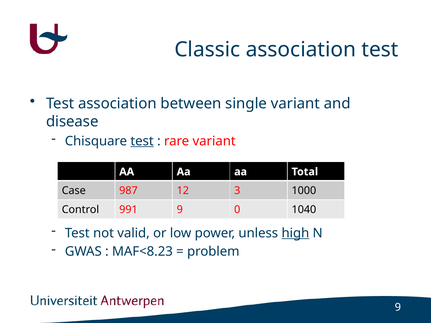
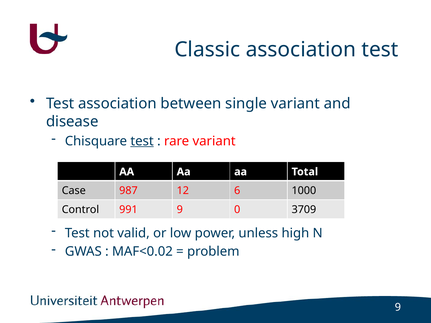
3: 3 -> 6
1040: 1040 -> 3709
high underline: present -> none
MAF<8.23: MAF<8.23 -> MAF<0.02
